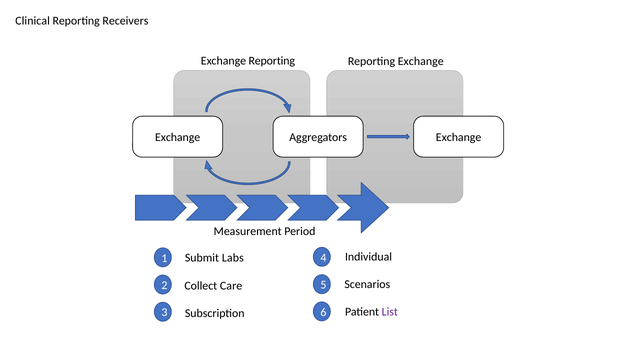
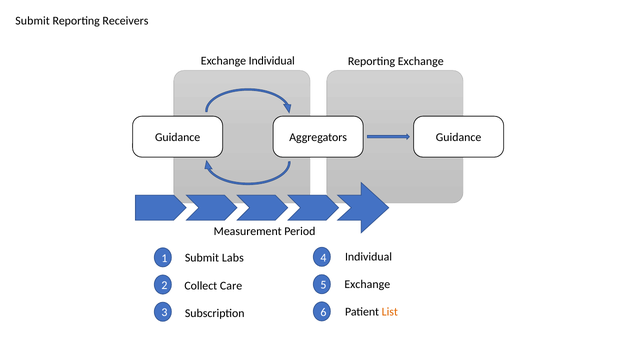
Clinical at (33, 21): Clinical -> Submit
Exchange Reporting: Reporting -> Individual
Exchange at (178, 137): Exchange -> Guidance
Aggregators Exchange: Exchange -> Guidance
Scenarios at (367, 284): Scenarios -> Exchange
List colour: purple -> orange
